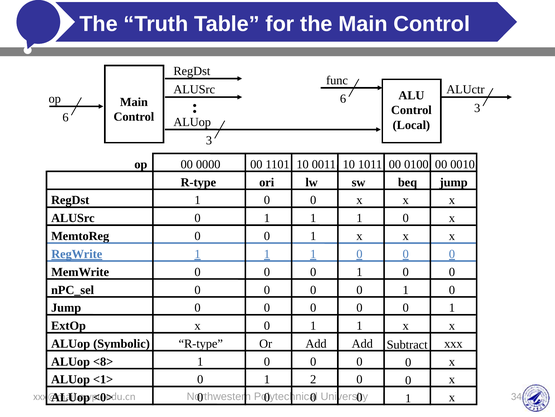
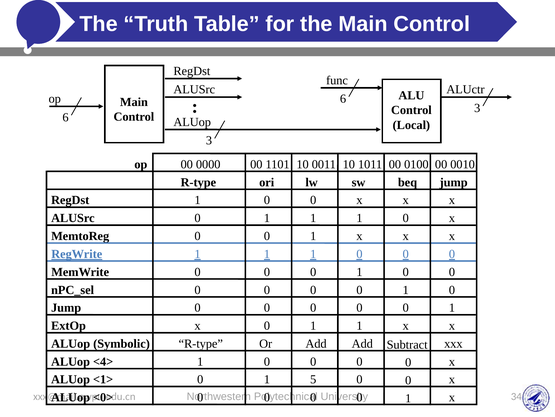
<8>: <8> -> <4>
2: 2 -> 5
